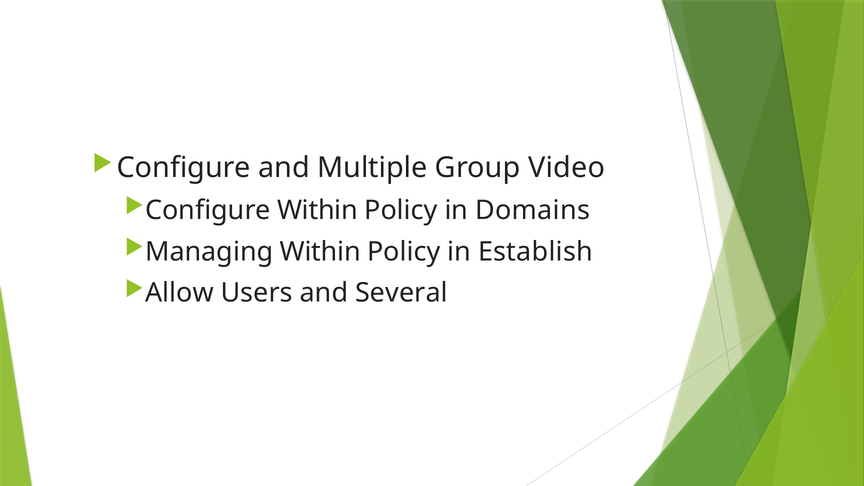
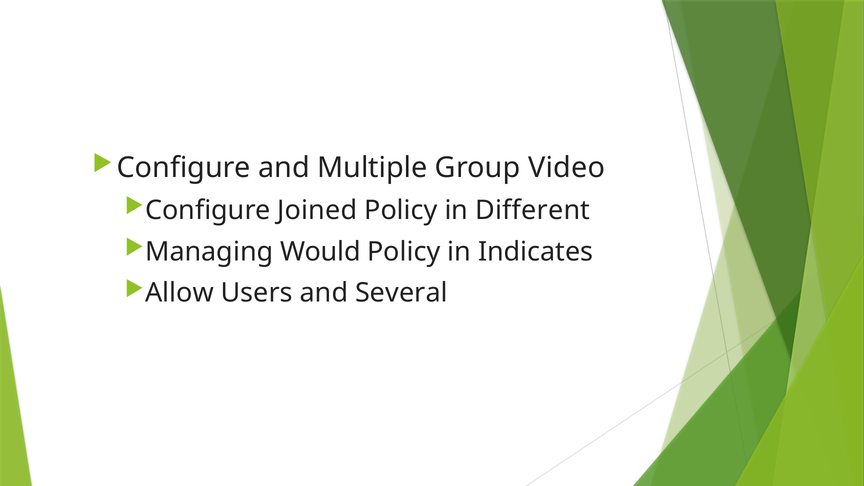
Configure Within: Within -> Joined
Domains: Domains -> Different
Managing Within: Within -> Would
Establish: Establish -> Indicates
